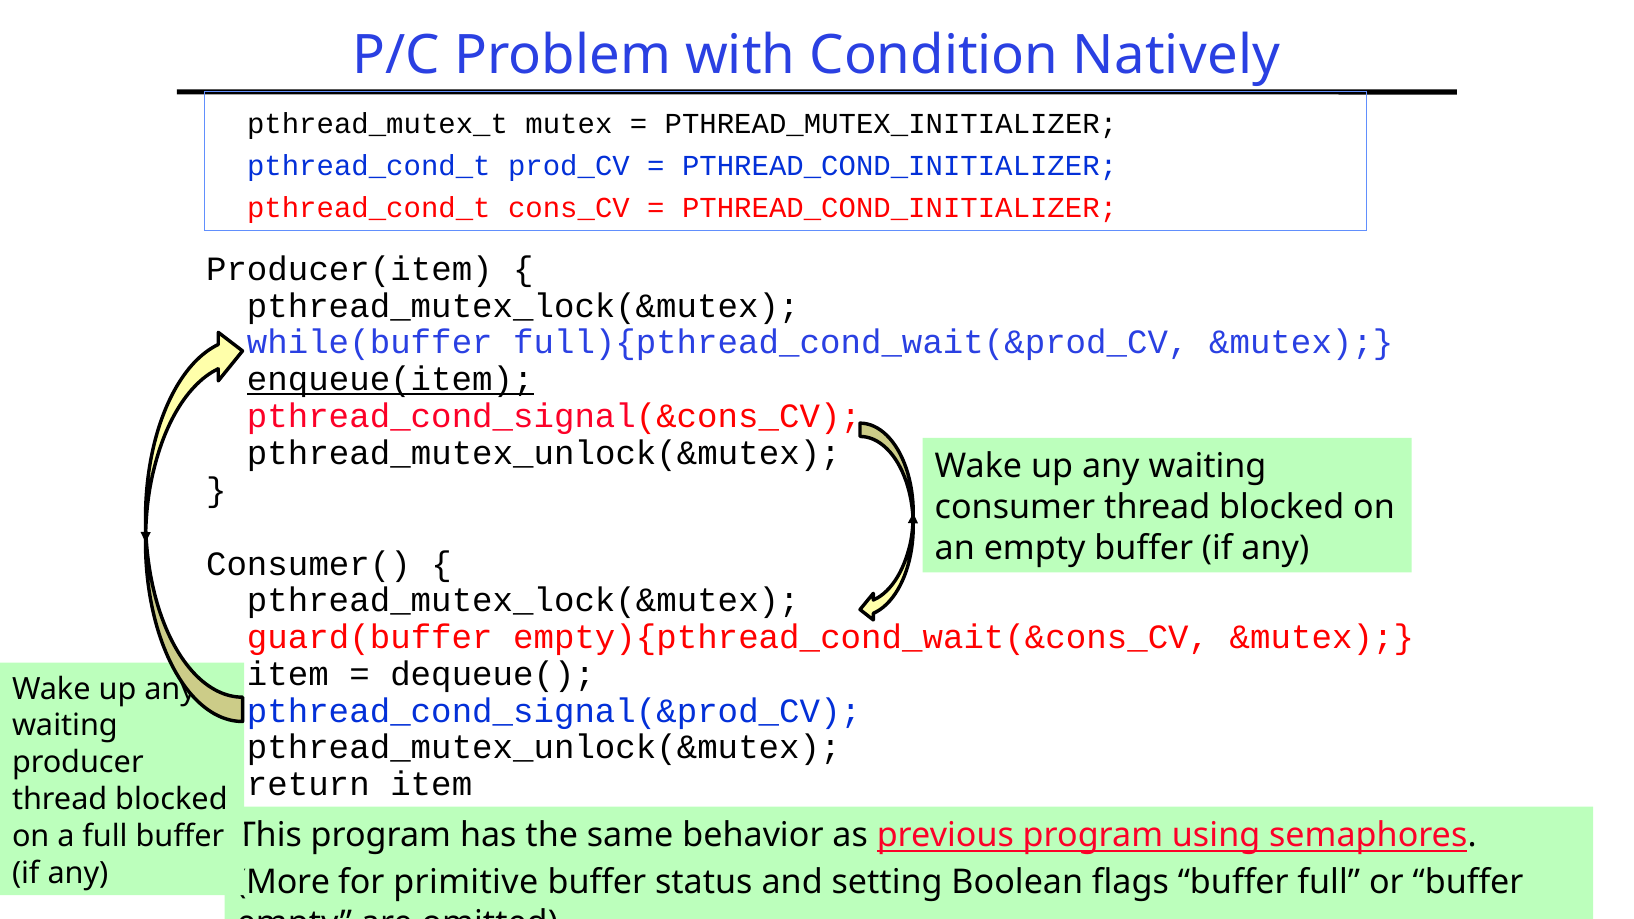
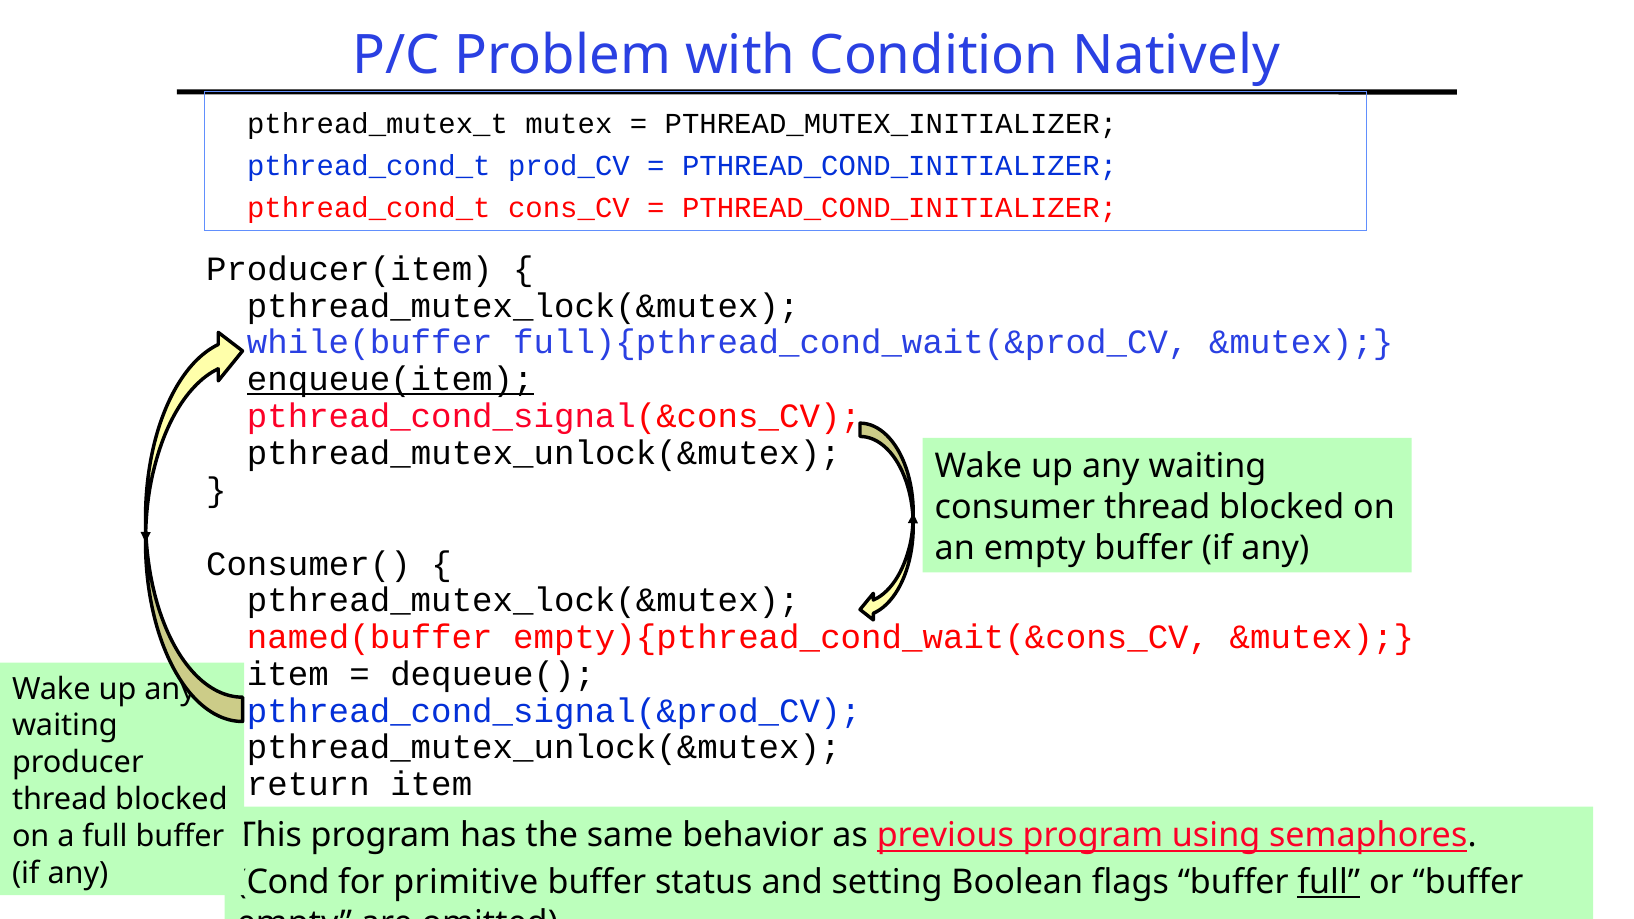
guard(buffer: guard(buffer -> named(buffer
More: More -> Cond
full at (1329, 882) underline: none -> present
